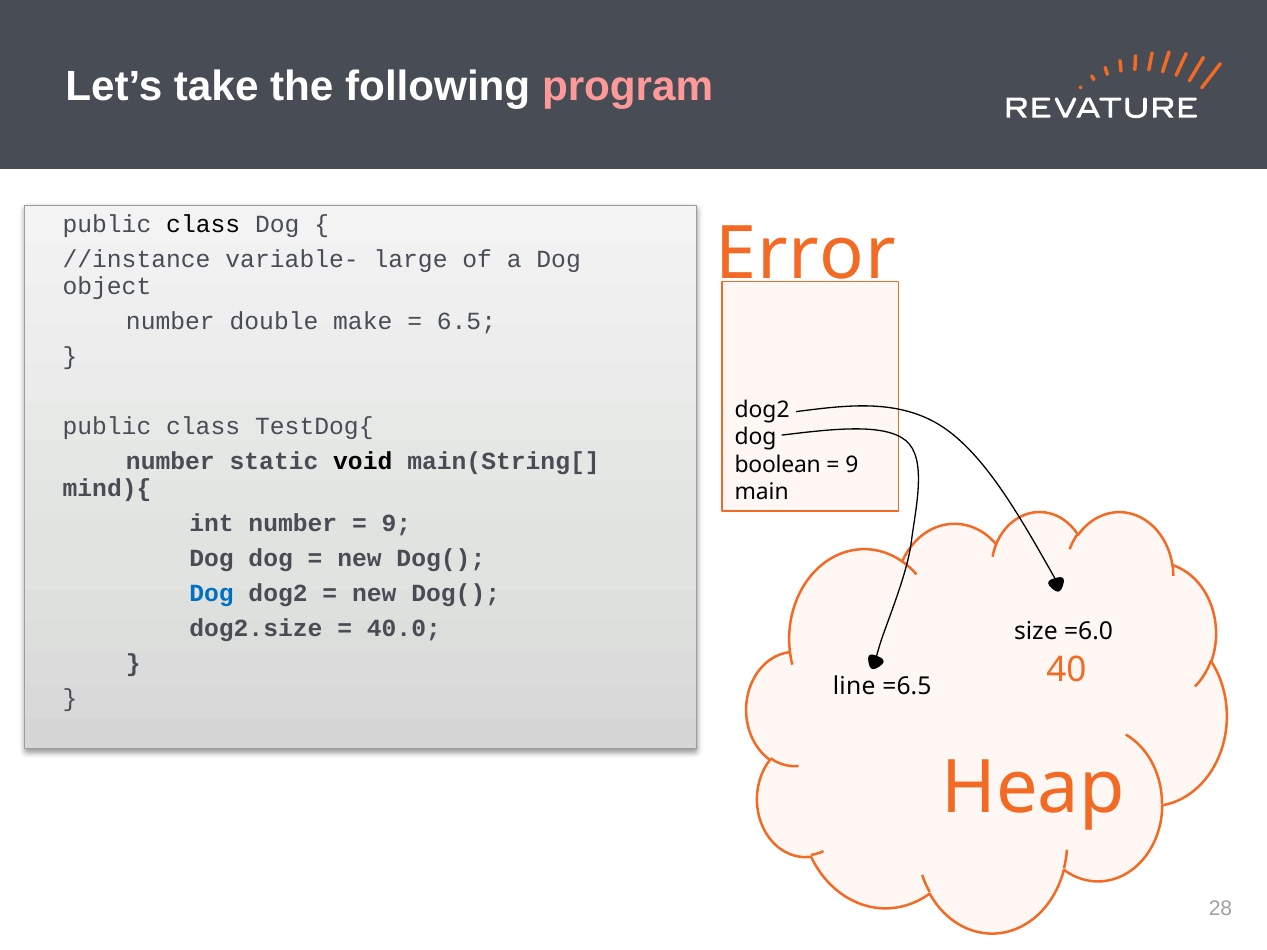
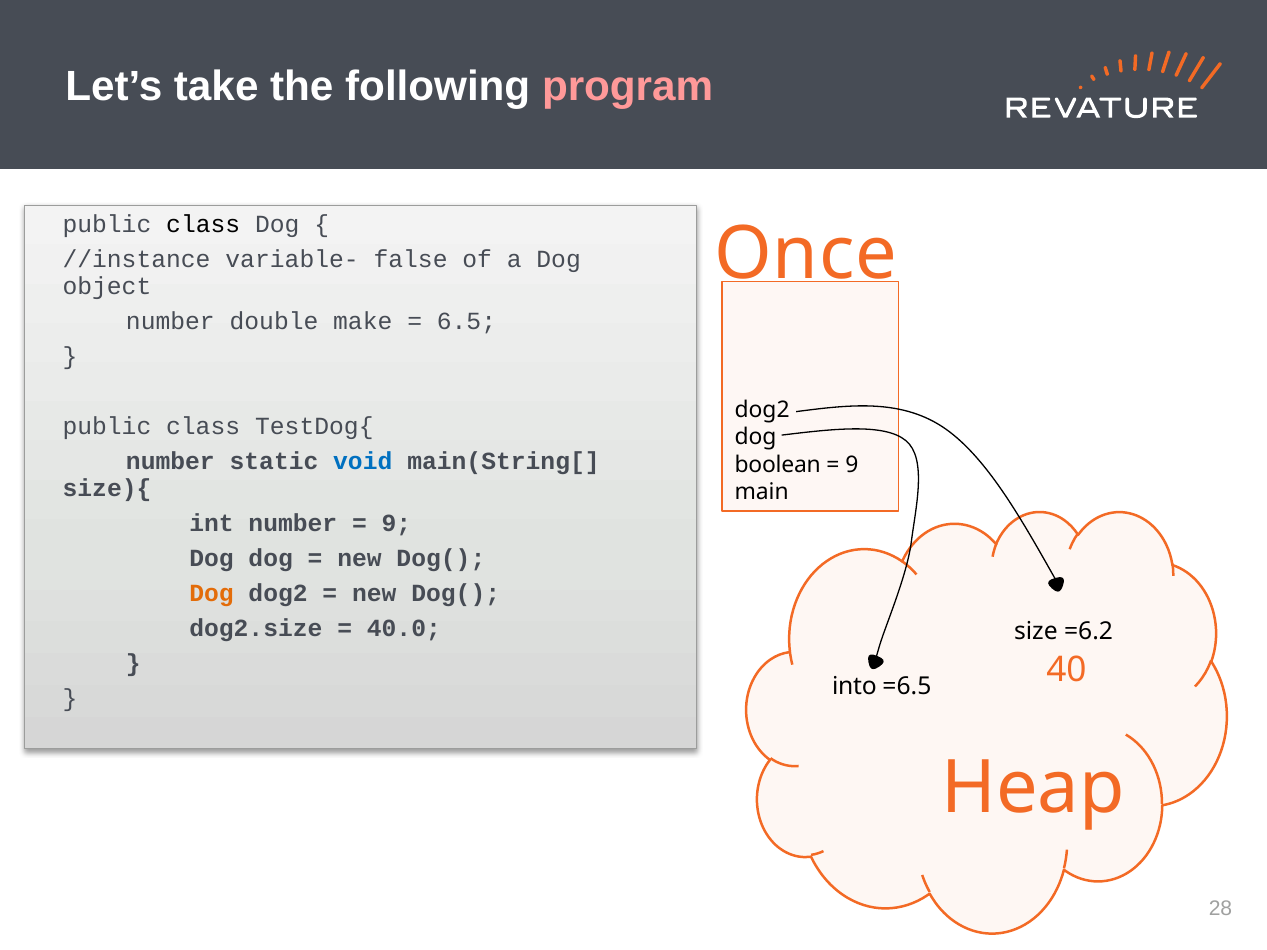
Error: Error -> Once
large: large -> false
void colour: black -> blue
mind){: mind){ -> size){
Dog at (211, 594) colour: blue -> orange
=6.0: =6.0 -> =6.2
line: line -> into
